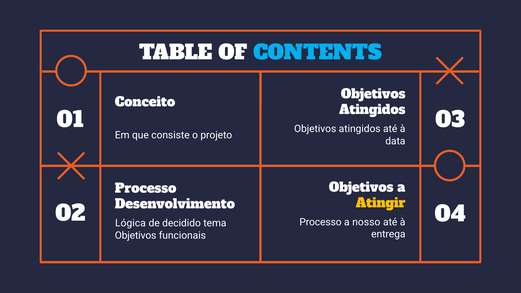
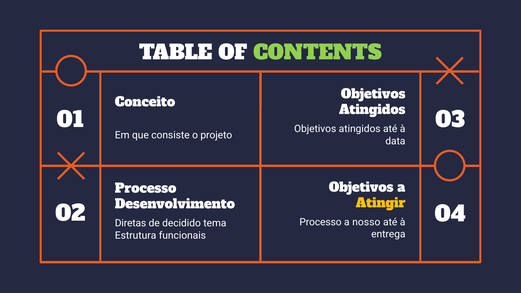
CONTENTS colour: light blue -> light green
Lógica: Lógica -> Diretas
Objetivos at (136, 235): Objetivos -> Estrutura
